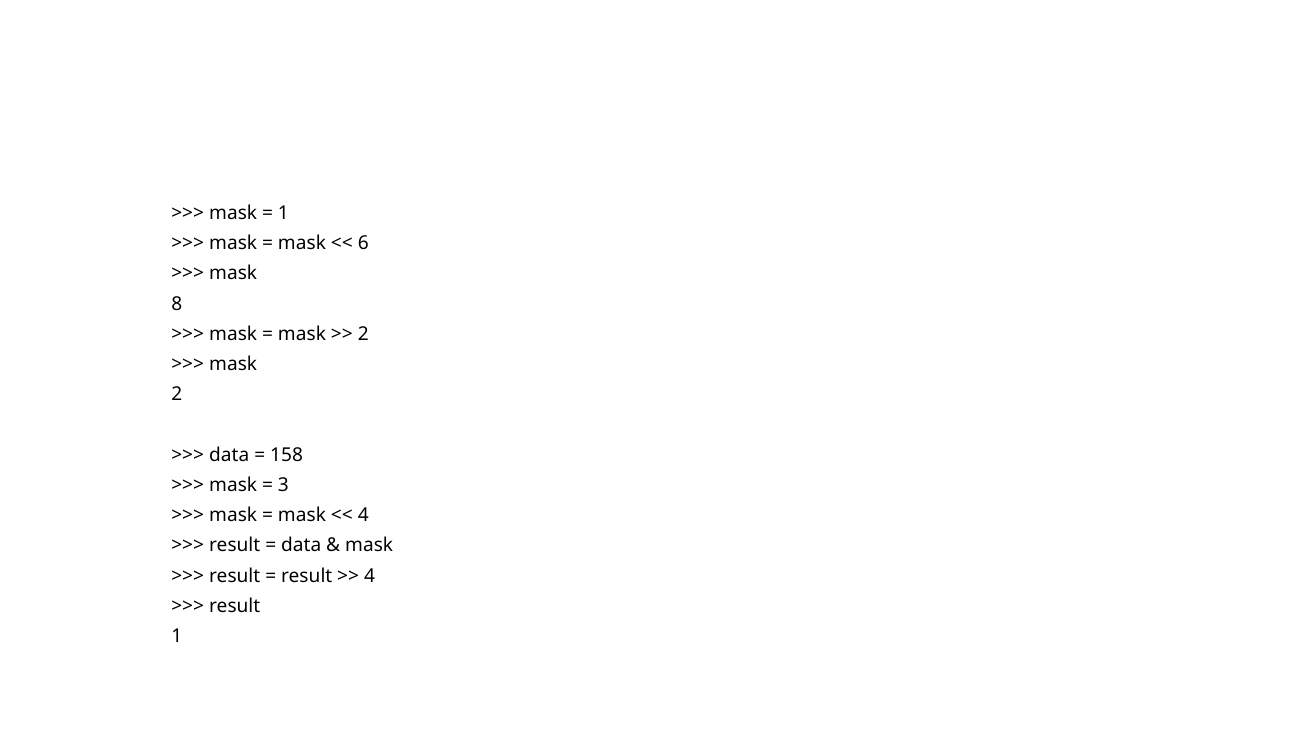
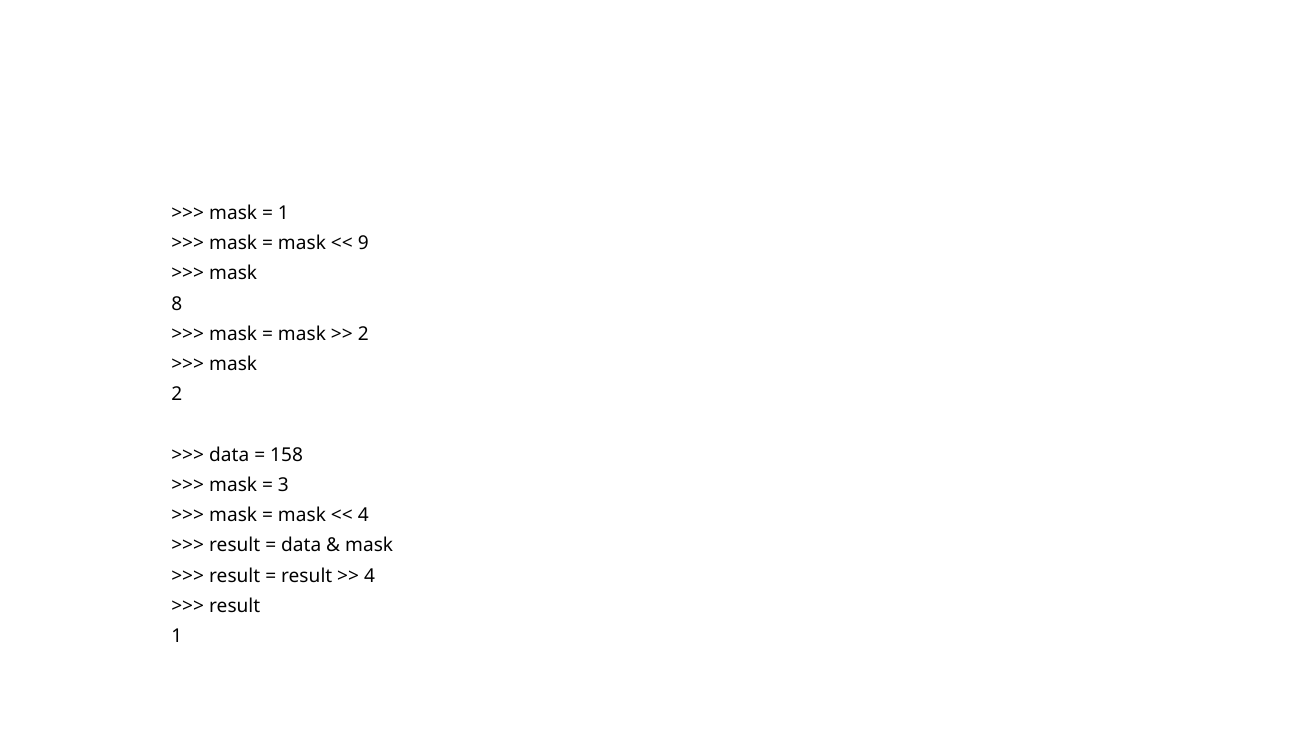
6: 6 -> 9
